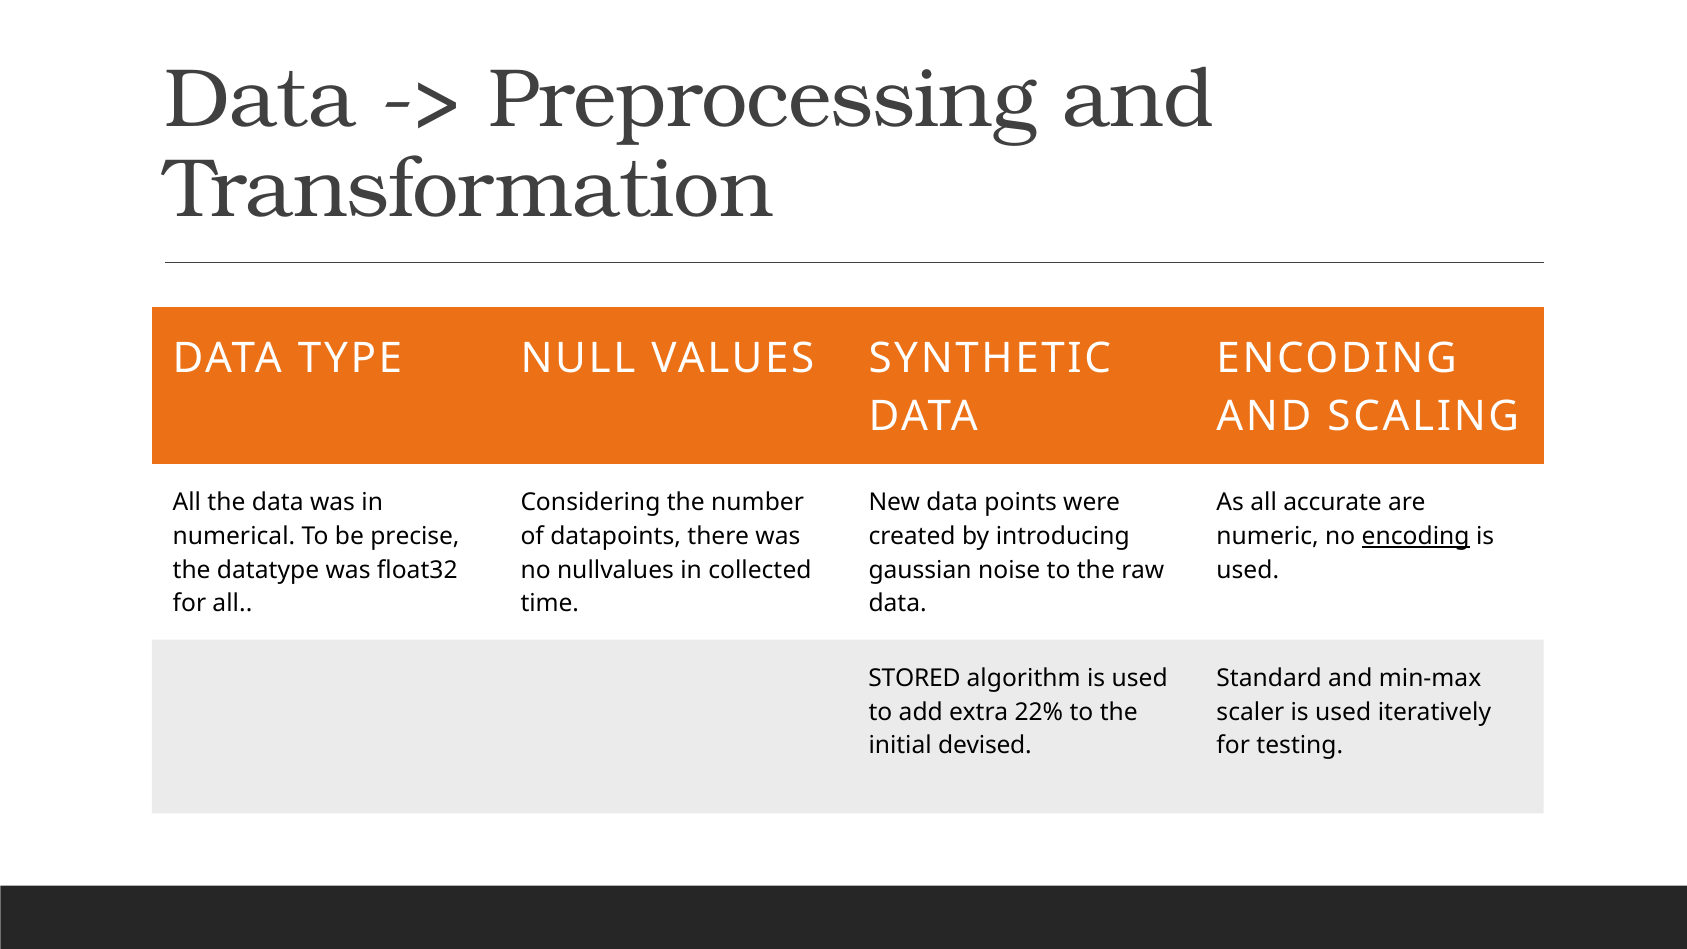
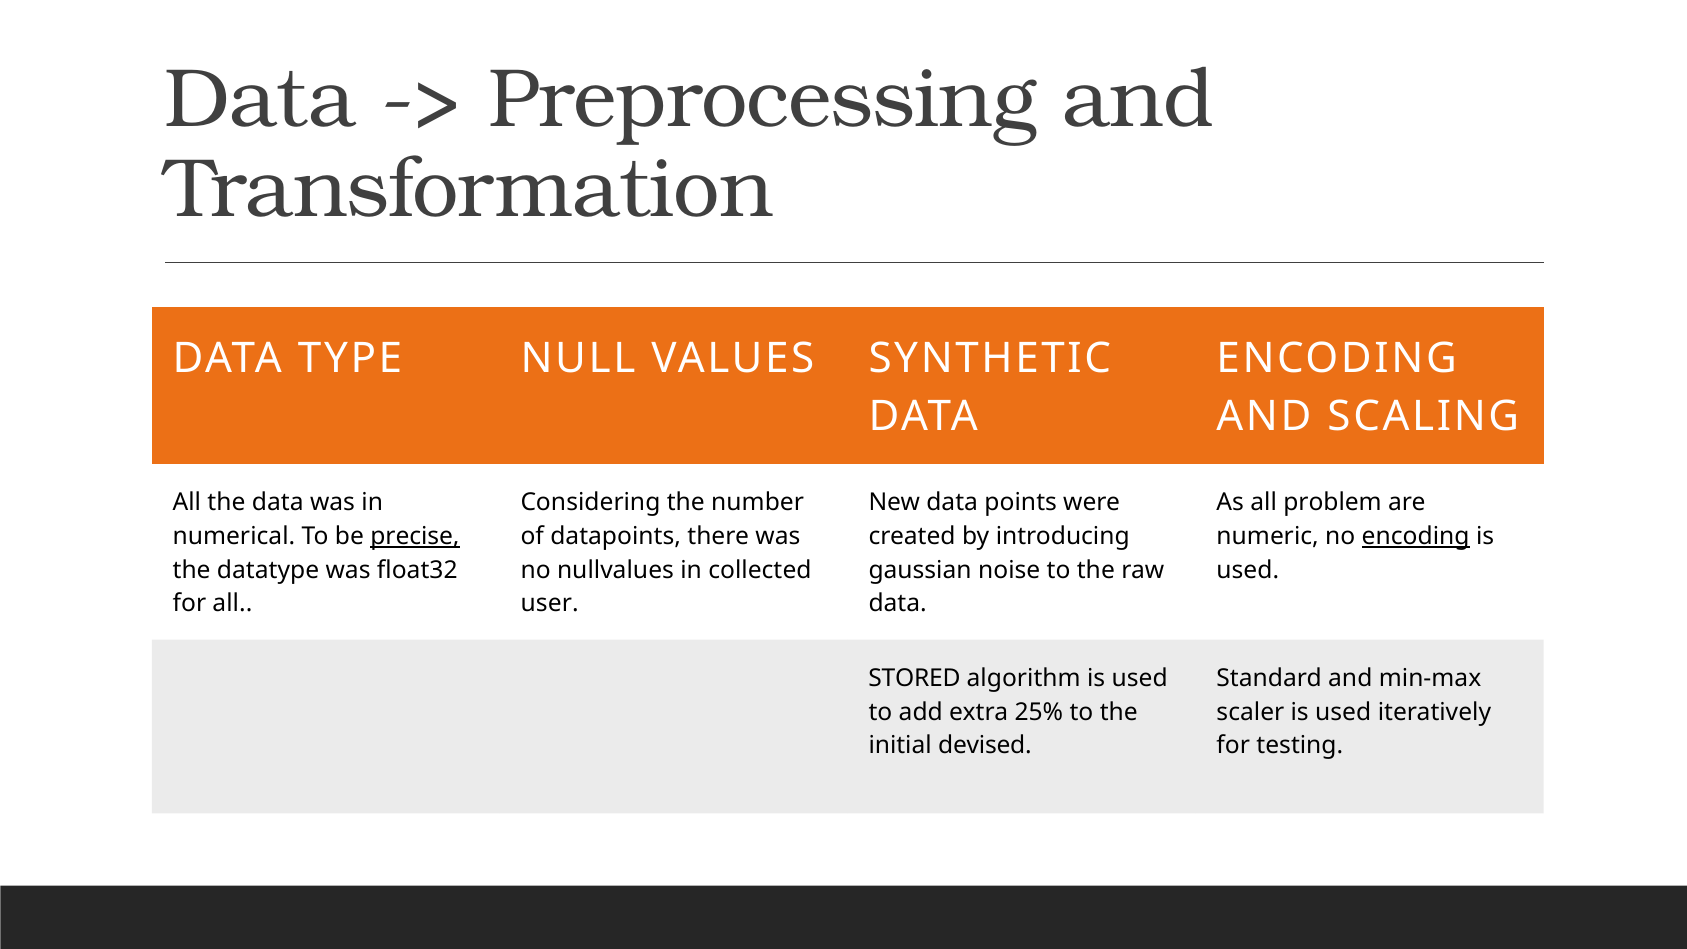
accurate: accurate -> problem
precise underline: none -> present
time: time -> user
22%: 22% -> 25%
